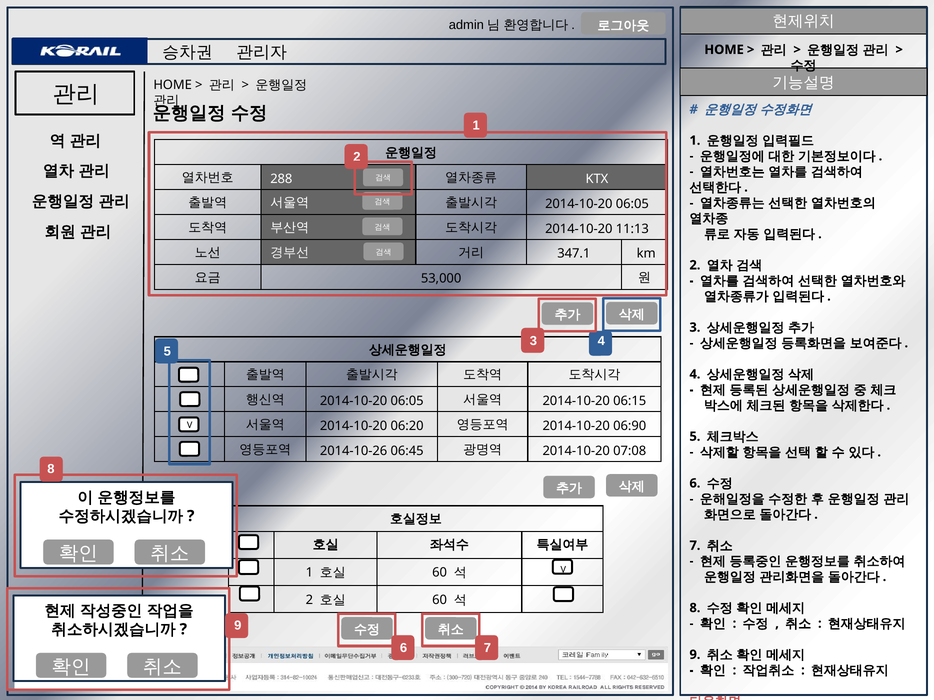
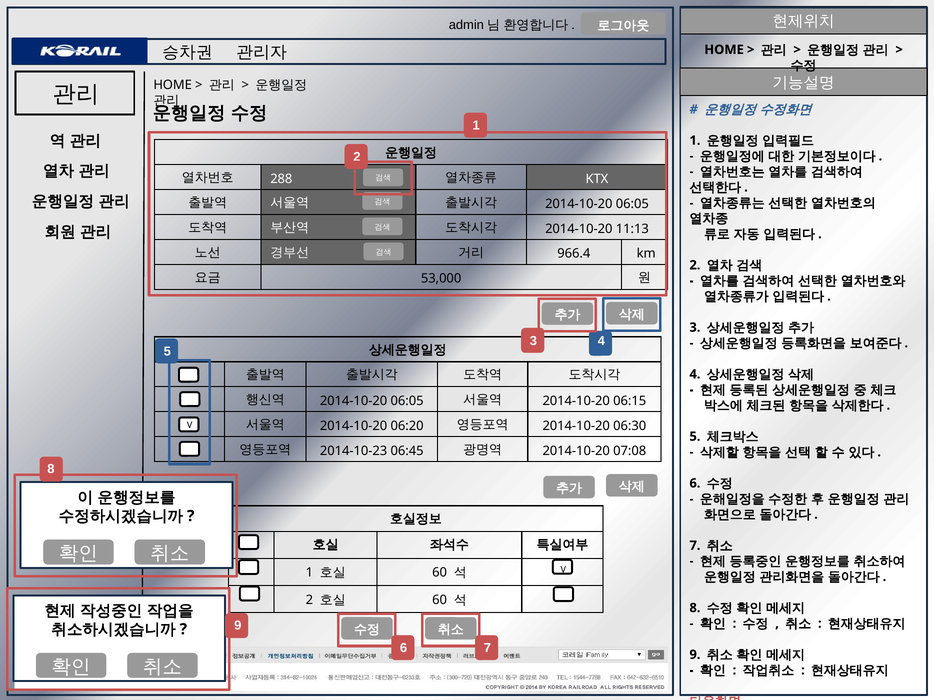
347.1: 347.1 -> 966.4
06:90: 06:90 -> 06:30
2014-10-26: 2014-10-26 -> 2014-10-23
